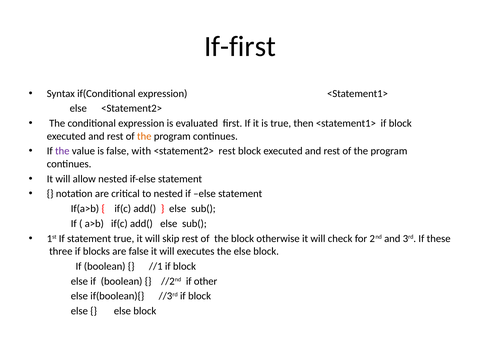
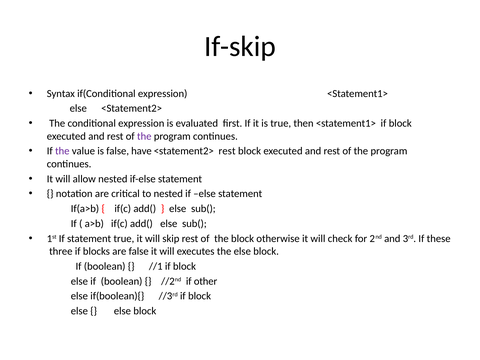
If-first: If-first -> If-skip
the at (144, 136) colour: orange -> purple
with: with -> have
